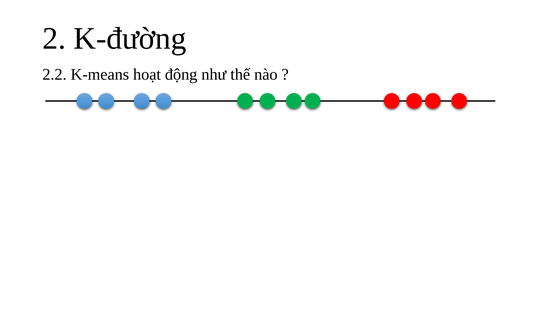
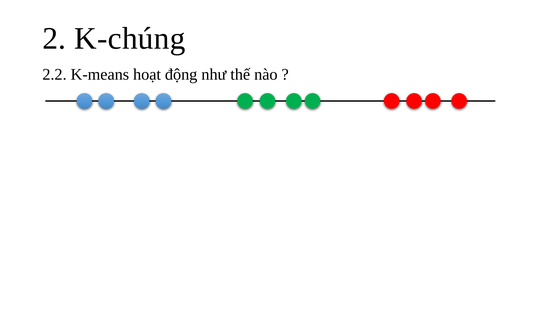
K-đường: K-đường -> K-chúng
